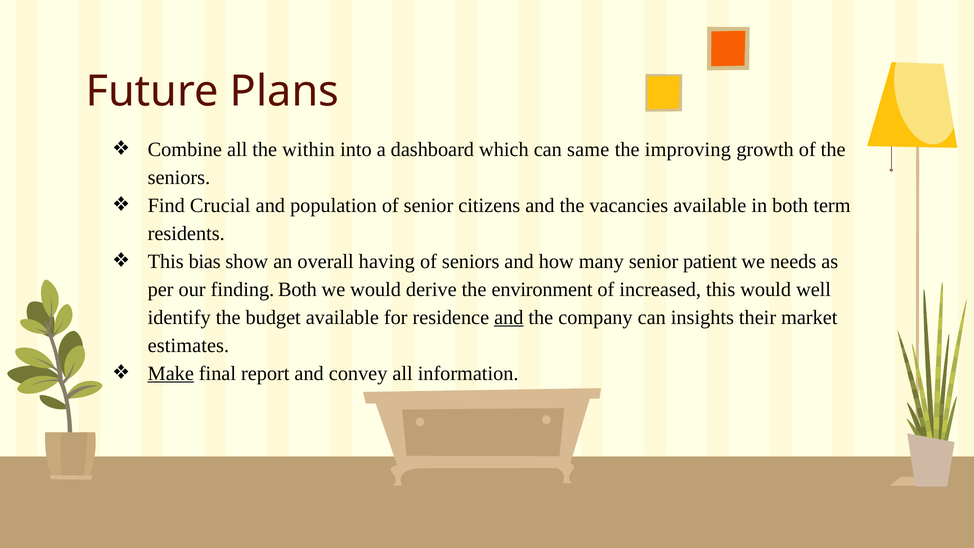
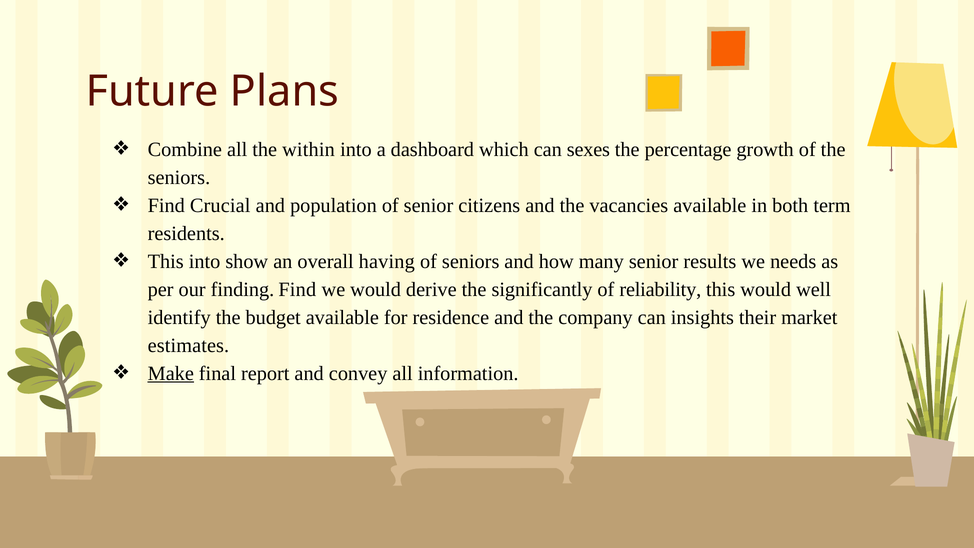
same: same -> sexes
improving: improving -> percentage
This bias: bias -> into
patient: patient -> results
finding Both: Both -> Find
environment: environment -> significantly
increased: increased -> reliability
and at (509, 317) underline: present -> none
